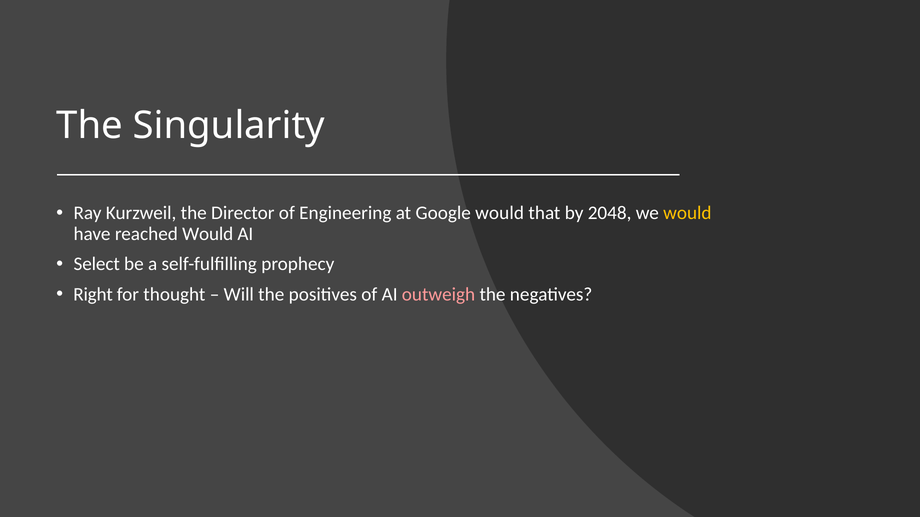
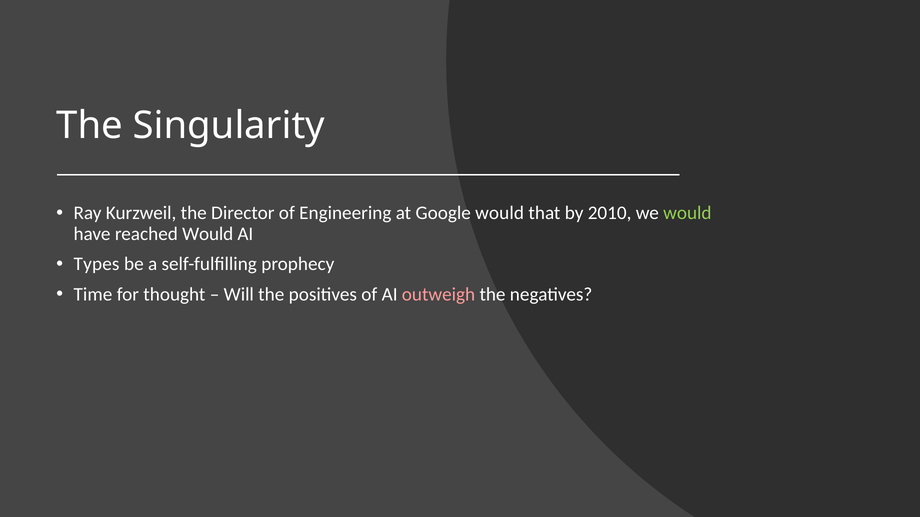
2048: 2048 -> 2010
would at (687, 213) colour: yellow -> light green
Select: Select -> Types
Right: Right -> Time
